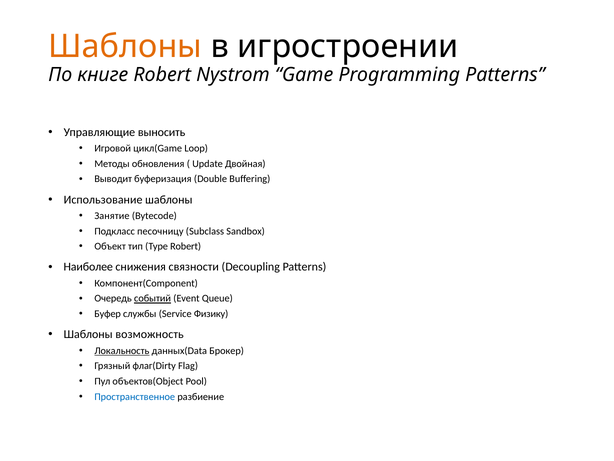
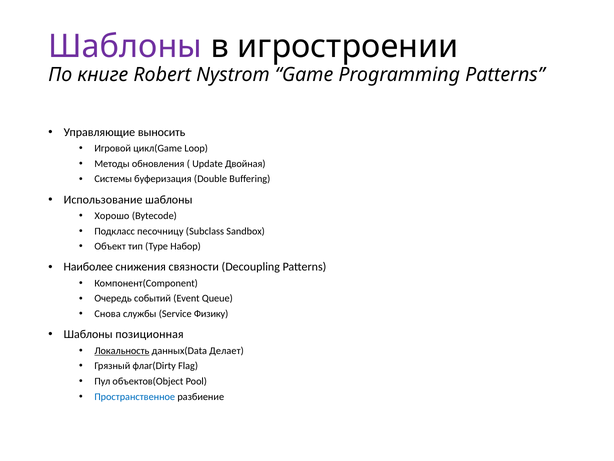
Шаблоны at (125, 46) colour: orange -> purple
Выводит: Выводит -> Системы
Занятие: Занятие -> Хорошо
Type Robert: Robert -> Набор
событий underline: present -> none
Буфер: Буфер -> Снова
возможность: возможность -> позиционная
Брокер: Брокер -> Делает
